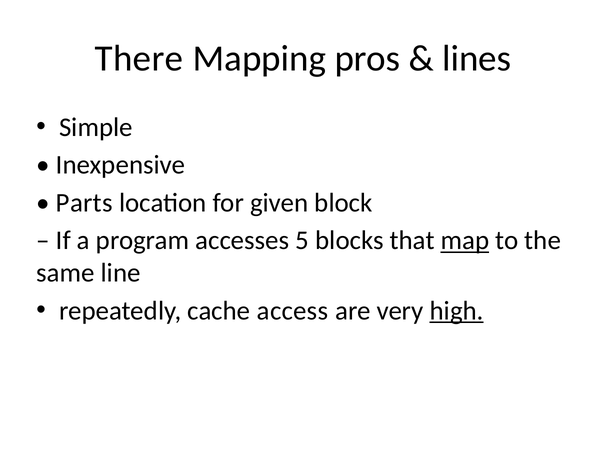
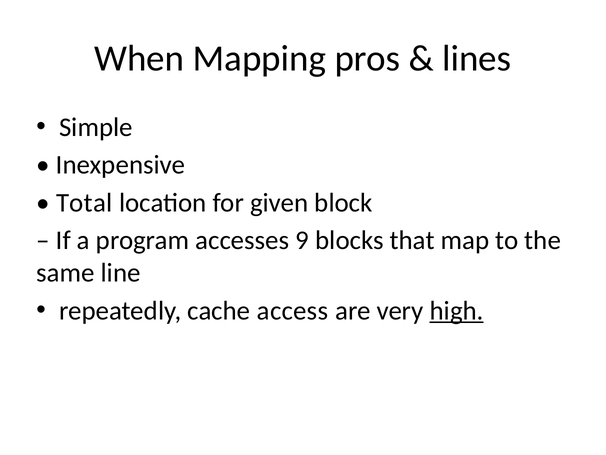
There: There -> When
Parts: Parts -> Total
5: 5 -> 9
map underline: present -> none
